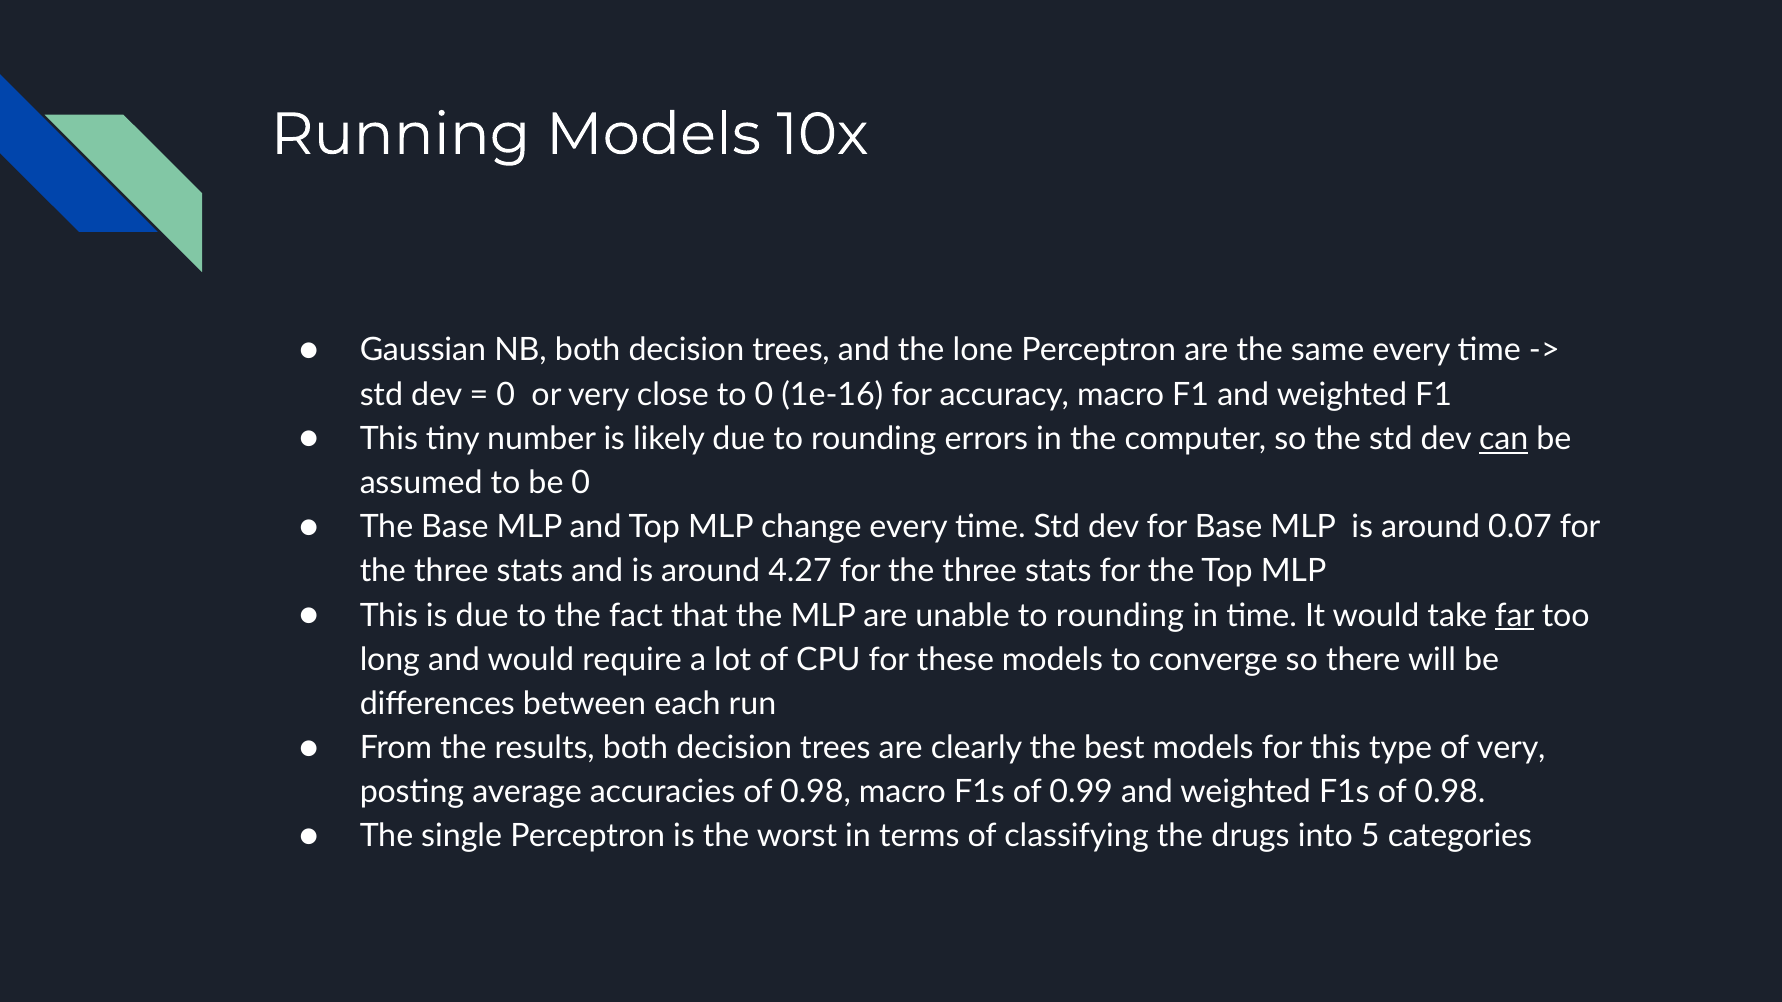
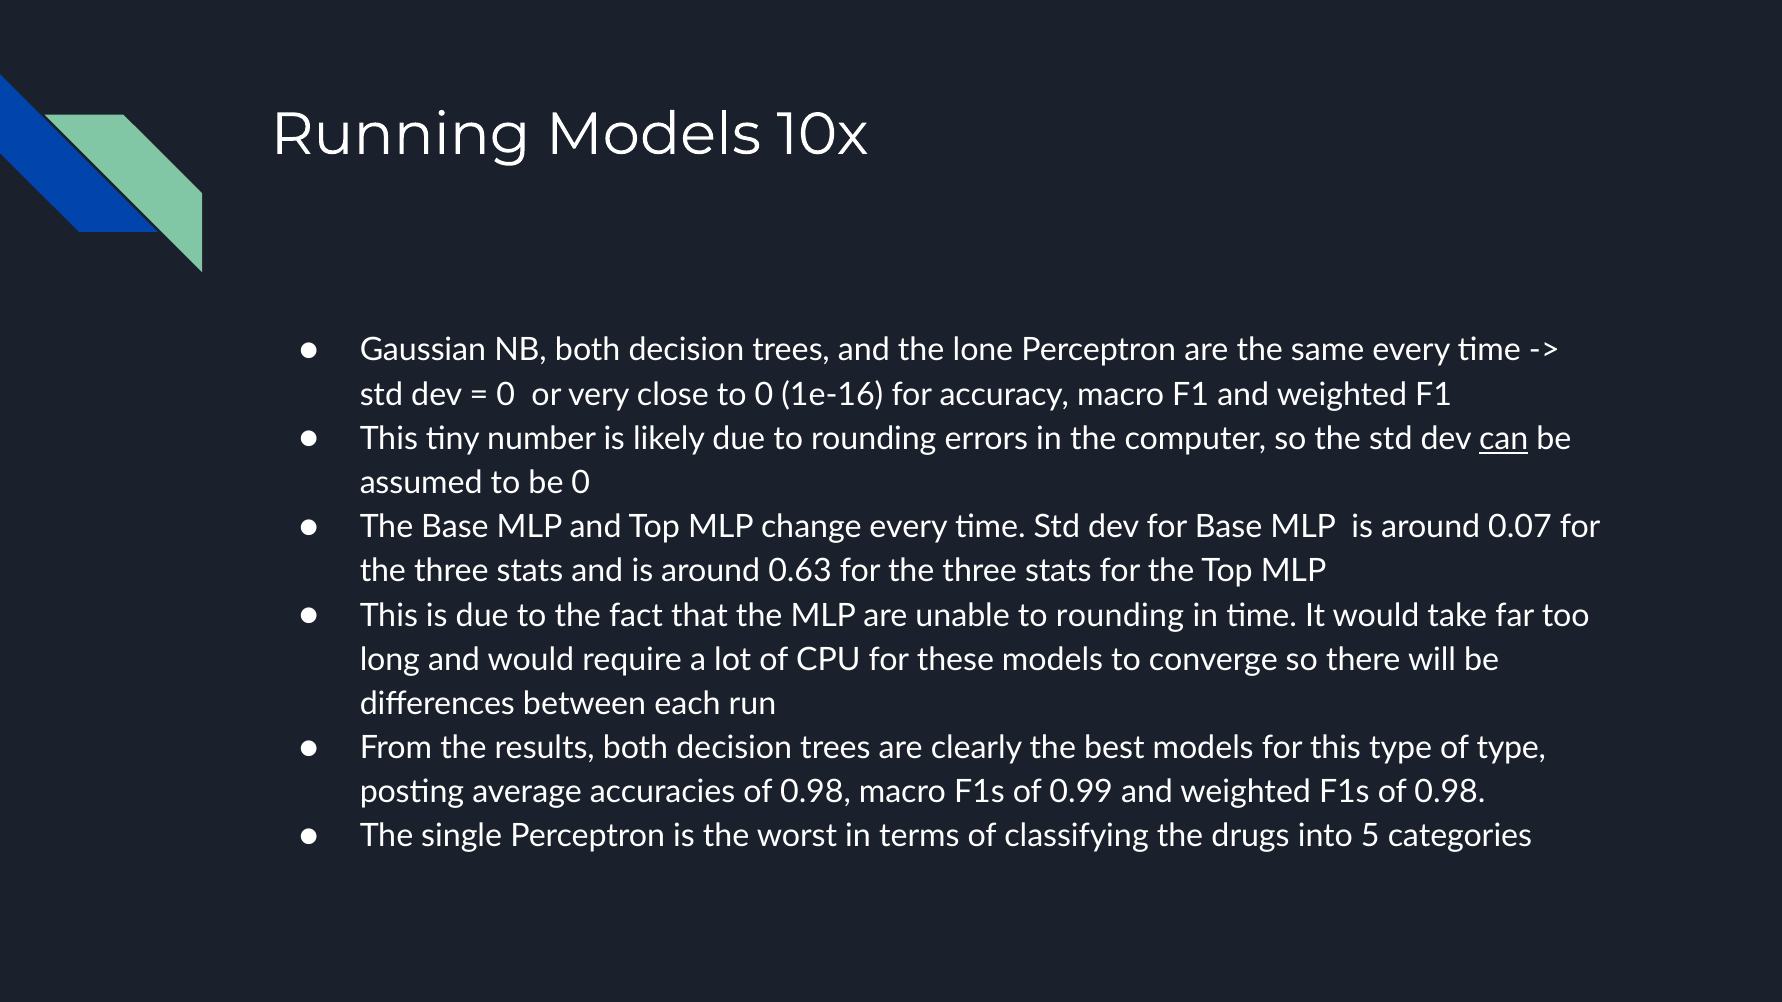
4.27: 4.27 -> 0.63
far underline: present -> none
of very: very -> type
